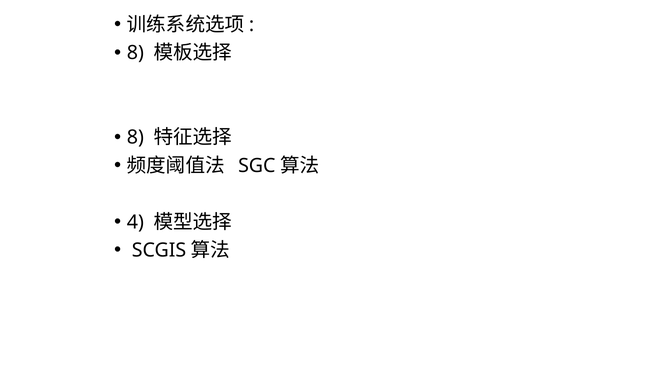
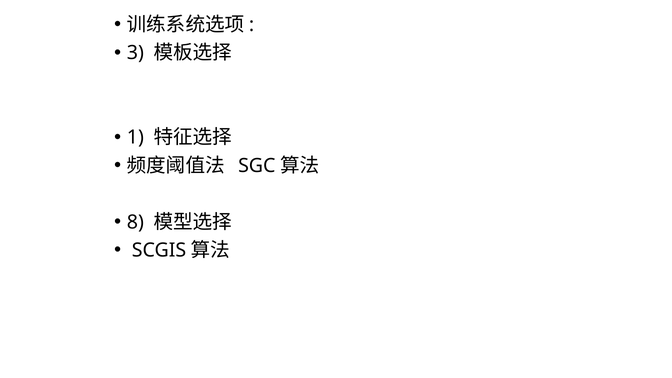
8 at (135, 53): 8 -> 3
8 at (135, 138): 8 -> 1
4: 4 -> 8
